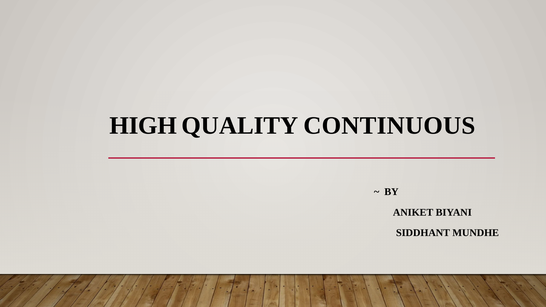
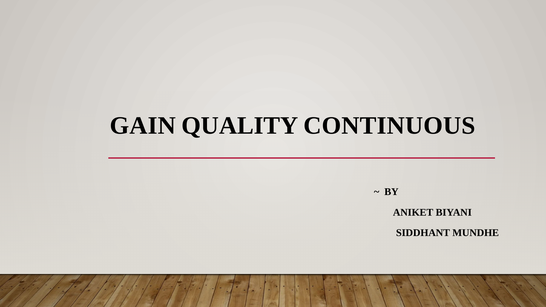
HIGH: HIGH -> GAIN
